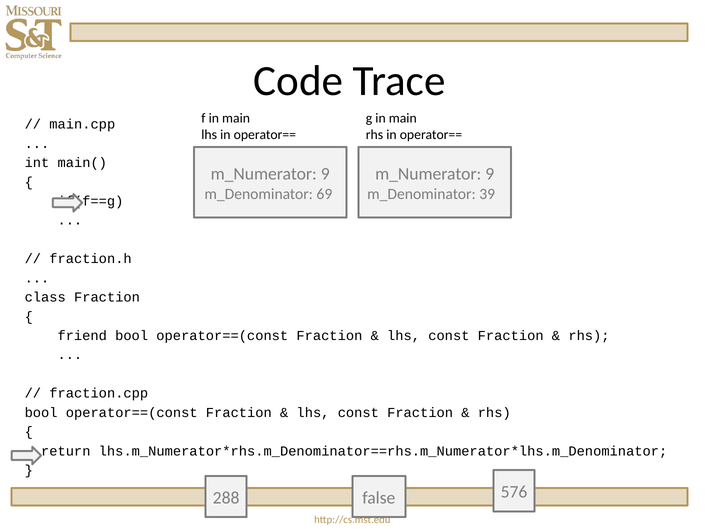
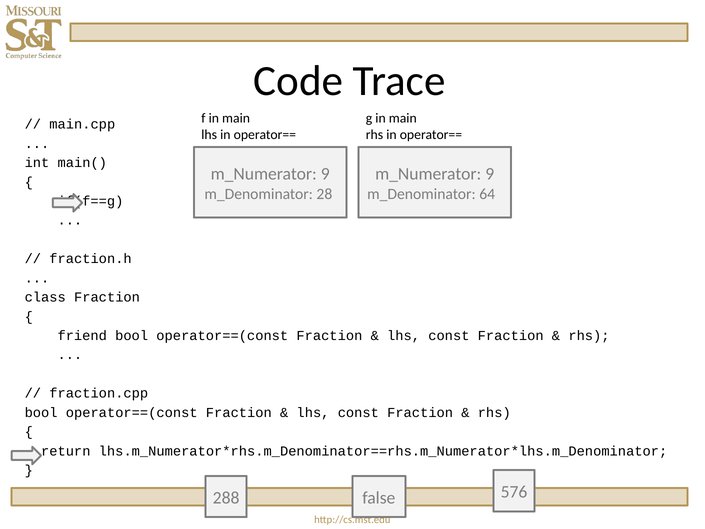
69: 69 -> 28
39: 39 -> 64
